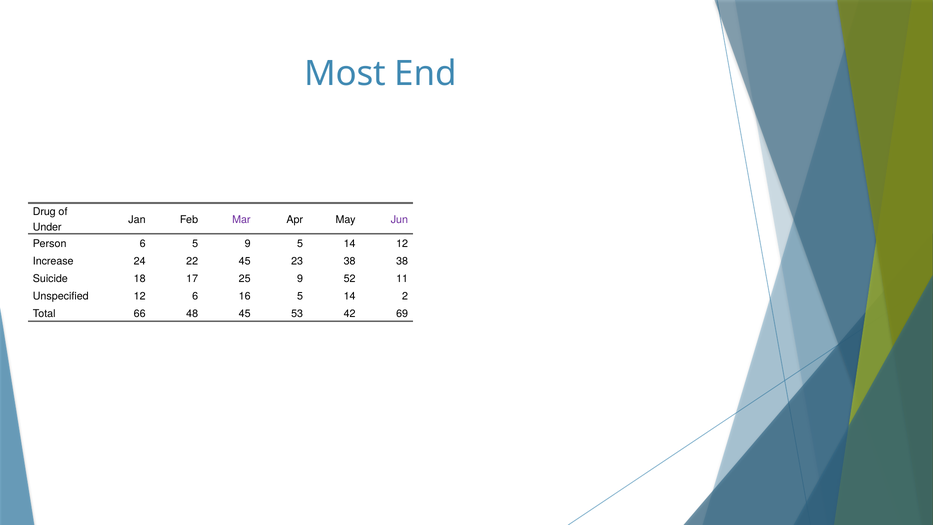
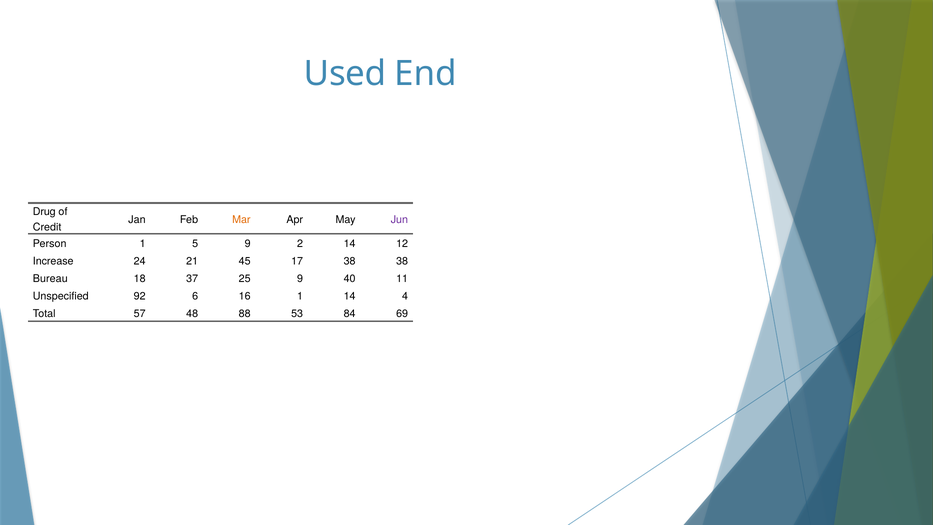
Most: Most -> Used
Mar colour: purple -> orange
Under: Under -> Credit
Person 6: 6 -> 1
9 5: 5 -> 2
22: 22 -> 21
23: 23 -> 17
Suicide: Suicide -> Bureau
17: 17 -> 37
52: 52 -> 40
Unspecified 12: 12 -> 92
16 5: 5 -> 1
2: 2 -> 4
66: 66 -> 57
48 45: 45 -> 88
42: 42 -> 84
